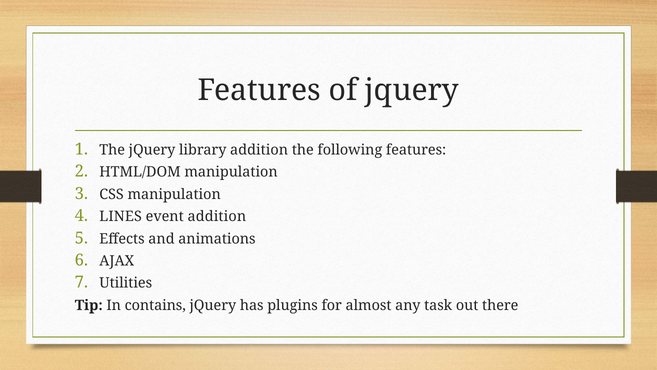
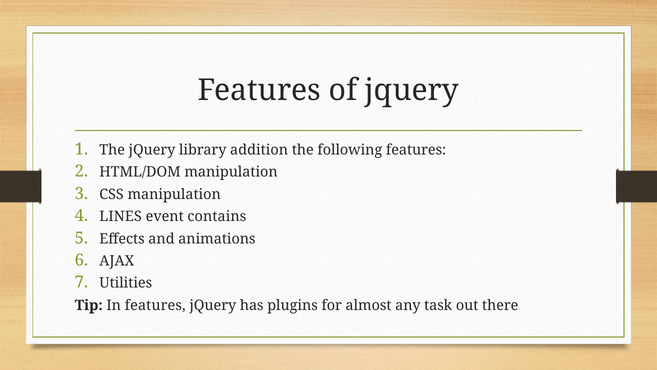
event addition: addition -> contains
In contains: contains -> features
